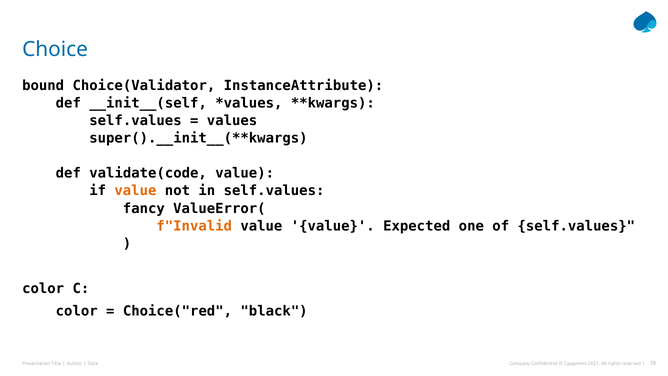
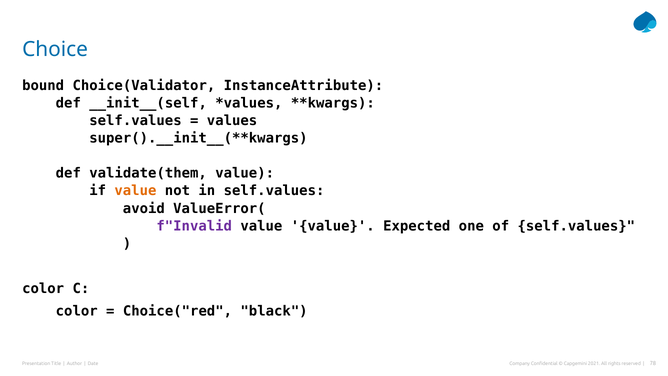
validate(code: validate(code -> validate(them
fancy: fancy -> avoid
f"Invalid colour: orange -> purple
